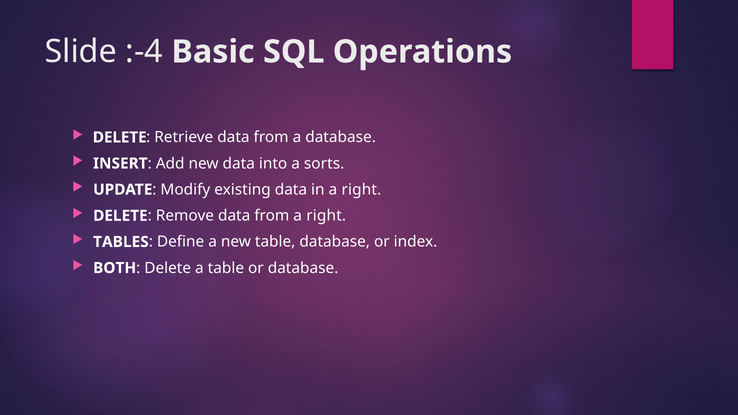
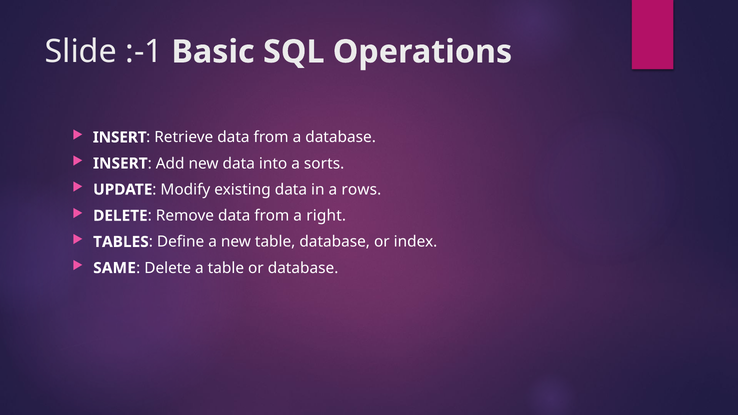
:-4: :-4 -> :-1
DELETE at (120, 137): DELETE -> INSERT
in a right: right -> rows
BOTH: BOTH -> SAME
